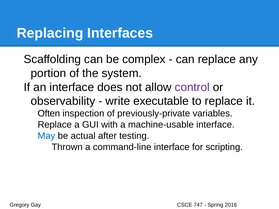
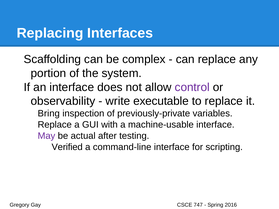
Often: Often -> Bring
May colour: blue -> purple
Thrown: Thrown -> Verified
